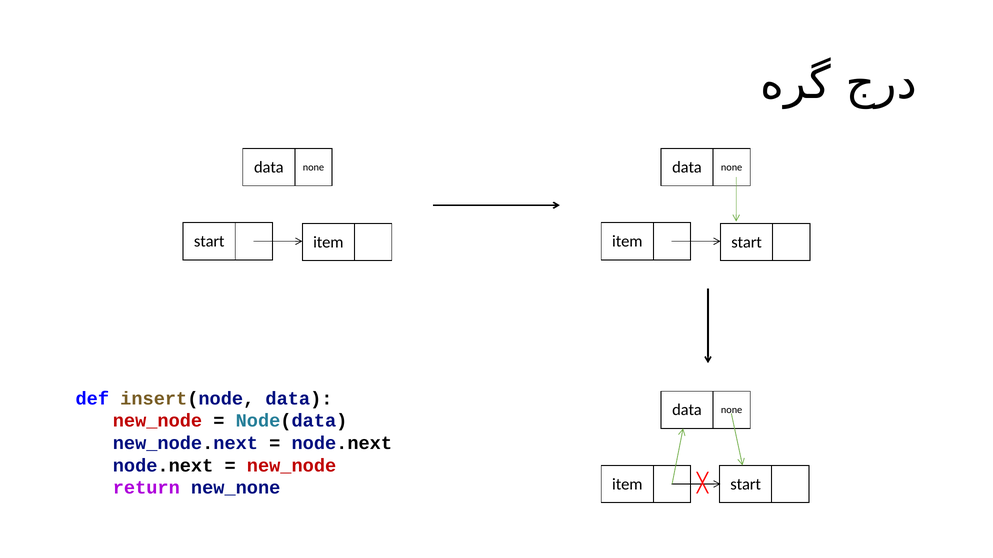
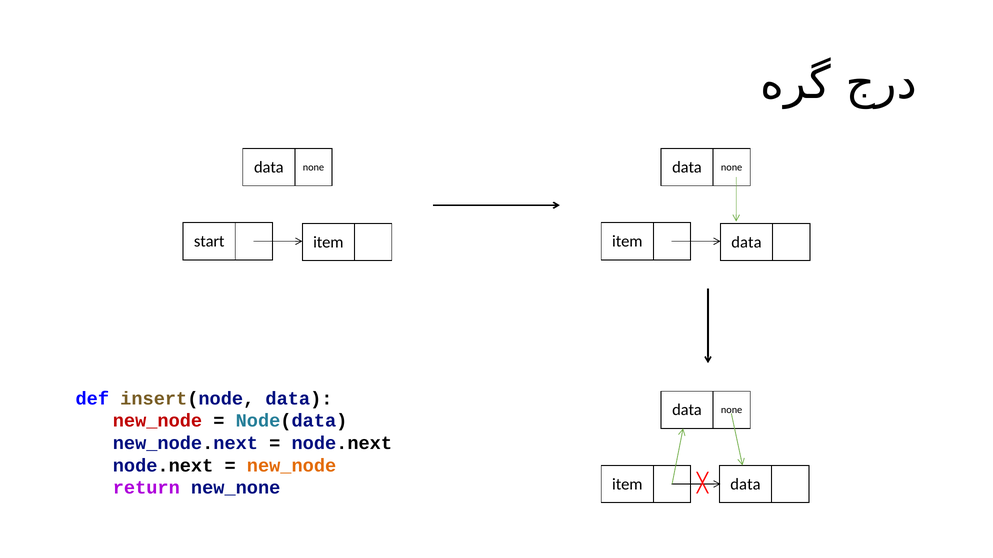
start at (747, 242): start -> data
new_node at (292, 466) colour: red -> orange
start at (746, 485): start -> data
